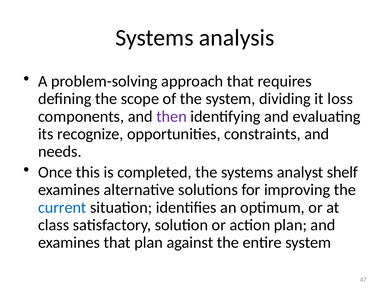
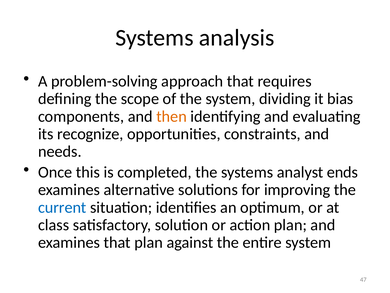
loss: loss -> bias
then colour: purple -> orange
shelf: shelf -> ends
